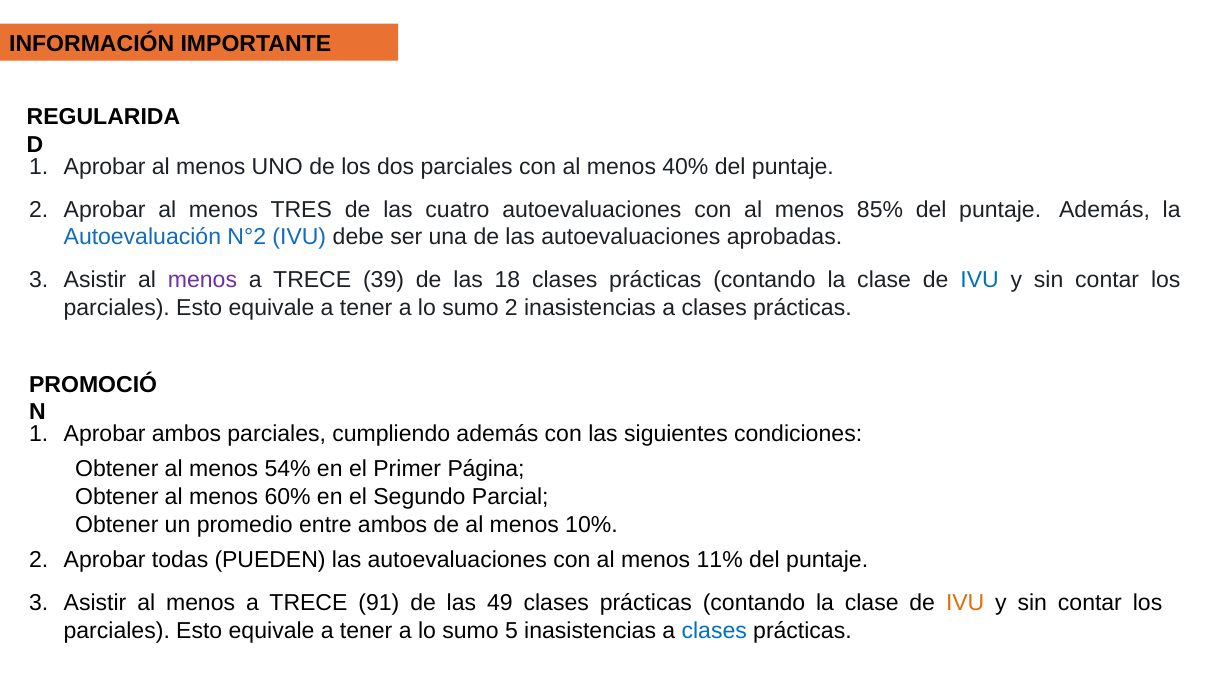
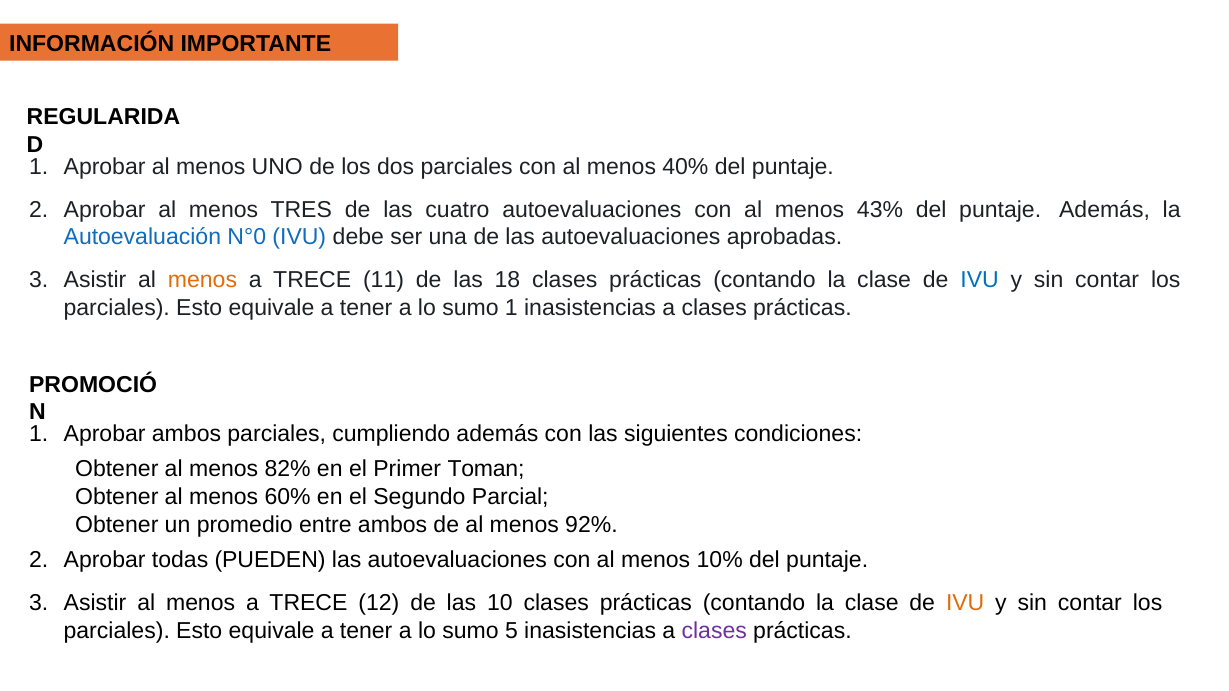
85%: 85% -> 43%
N°2: N°2 -> N°0
menos at (202, 280) colour: purple -> orange
39: 39 -> 11
sumo 2: 2 -> 1
54%: 54% -> 82%
Página: Página -> Toman
10%: 10% -> 92%
11%: 11% -> 10%
91: 91 -> 12
49: 49 -> 10
clases at (714, 631) colour: blue -> purple
